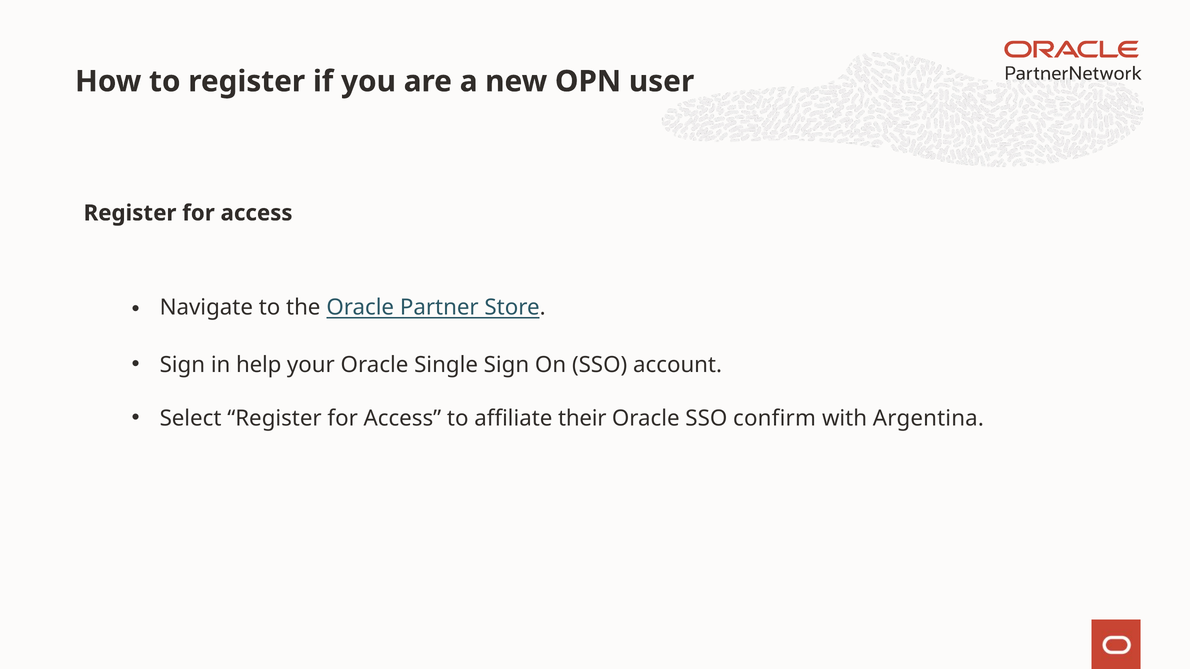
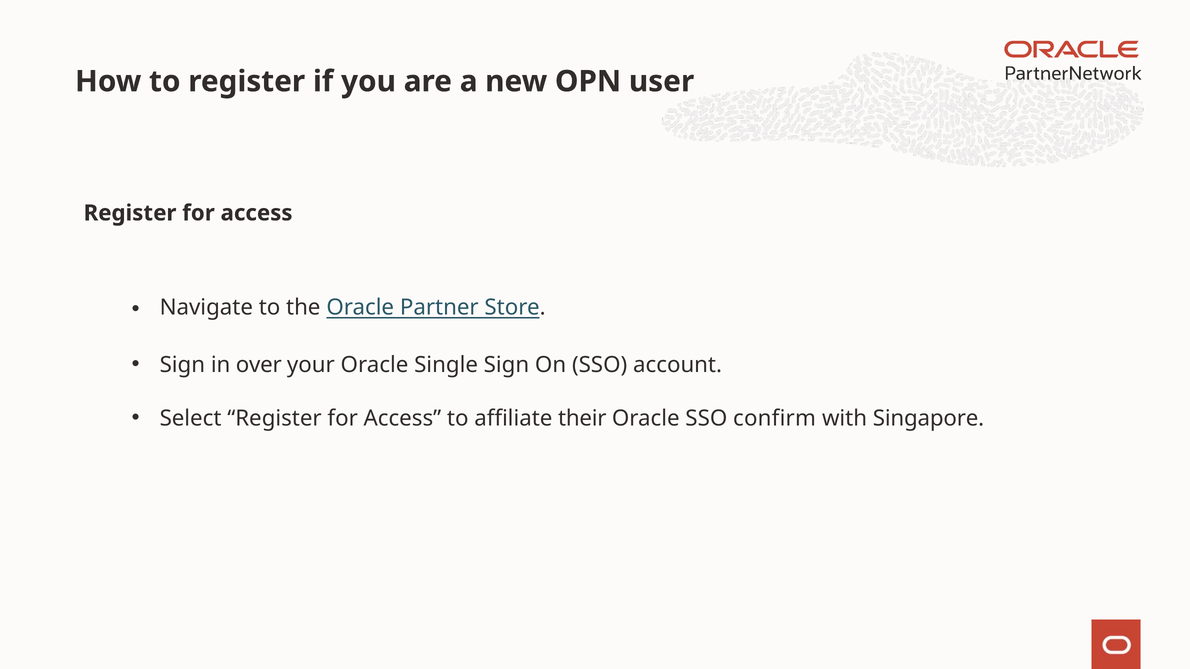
help: help -> over
Argentina: Argentina -> Singapore
